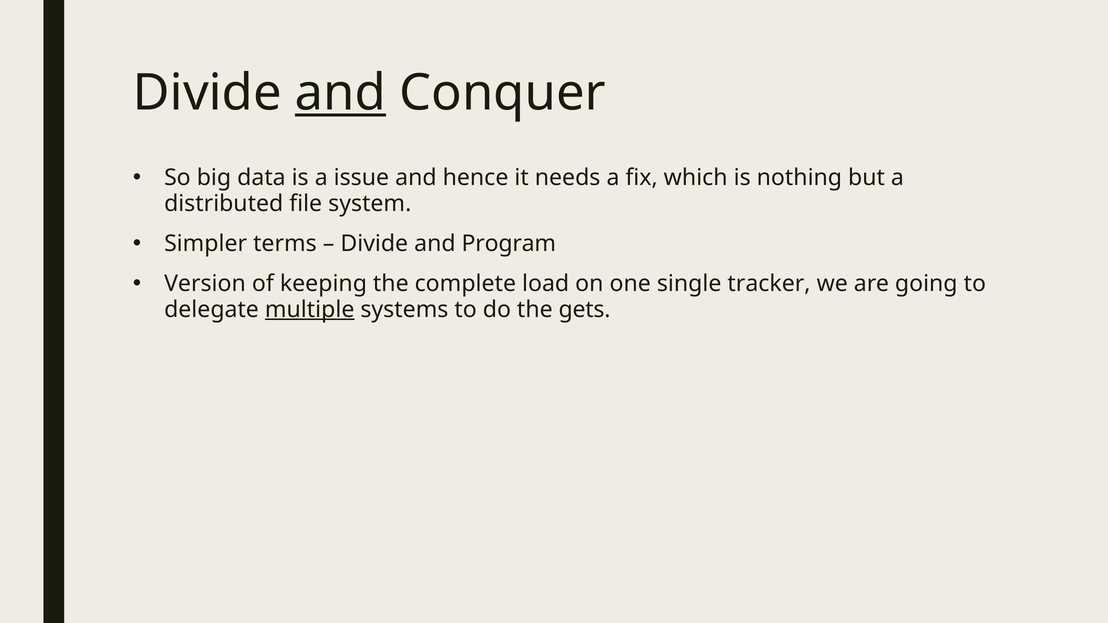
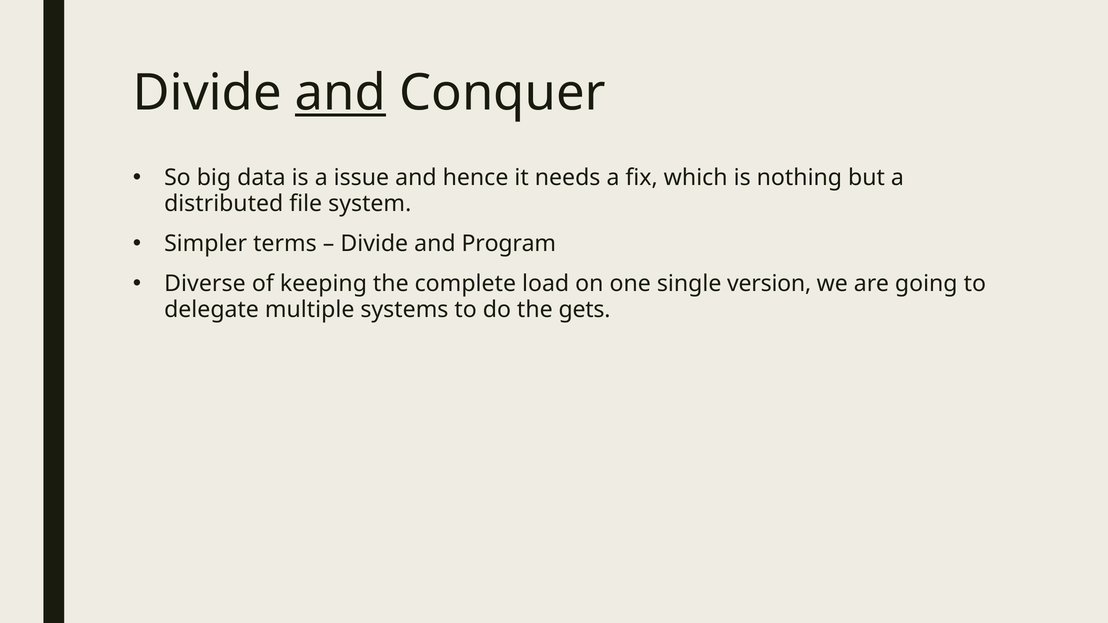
Version: Version -> Diverse
tracker: tracker -> version
multiple underline: present -> none
